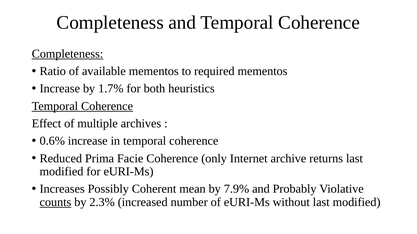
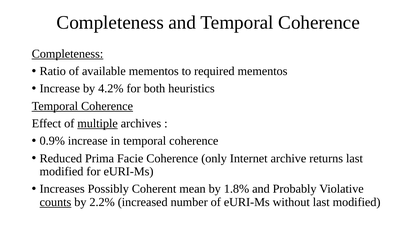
1.7%: 1.7% -> 4.2%
multiple underline: none -> present
0.6%: 0.6% -> 0.9%
7.9%: 7.9% -> 1.8%
2.3%: 2.3% -> 2.2%
